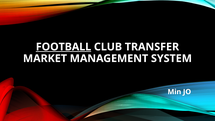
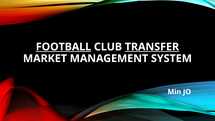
TRANSFER underline: none -> present
